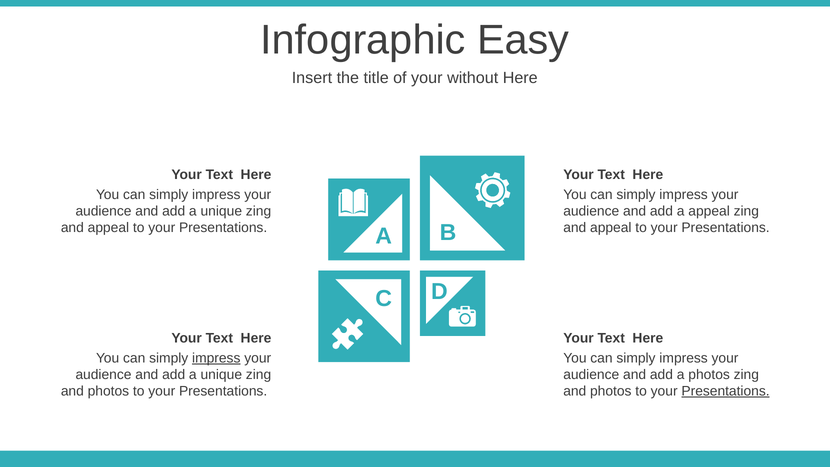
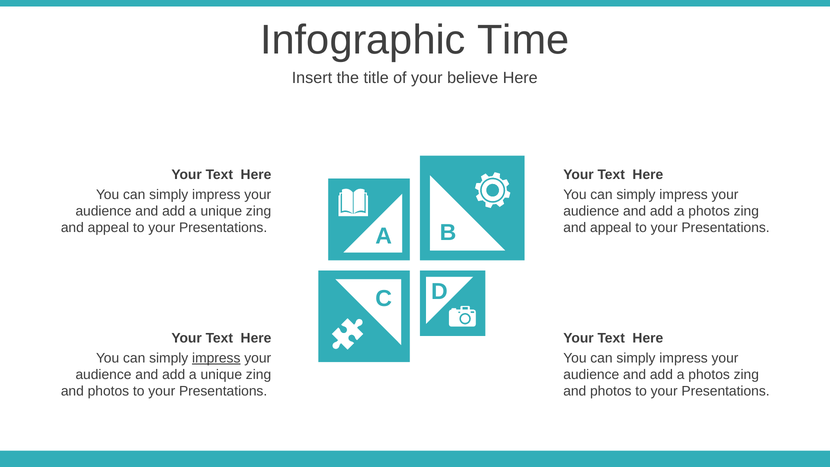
Easy: Easy -> Time
without: without -> believe
appeal at (709, 211): appeal -> photos
Presentations at (726, 391) underline: present -> none
